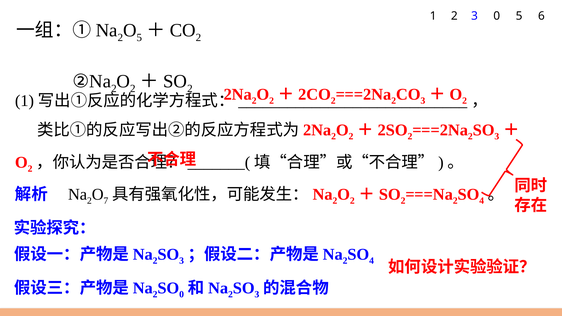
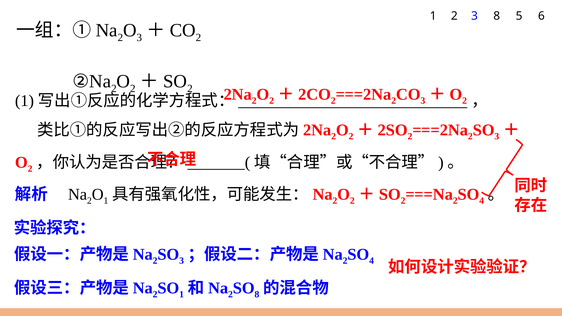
3 0: 0 -> 8
5 at (139, 38): 5 -> 3
7 at (106, 201): 7 -> 1
0 at (182, 295): 0 -> 1
3 at (257, 295): 3 -> 8
